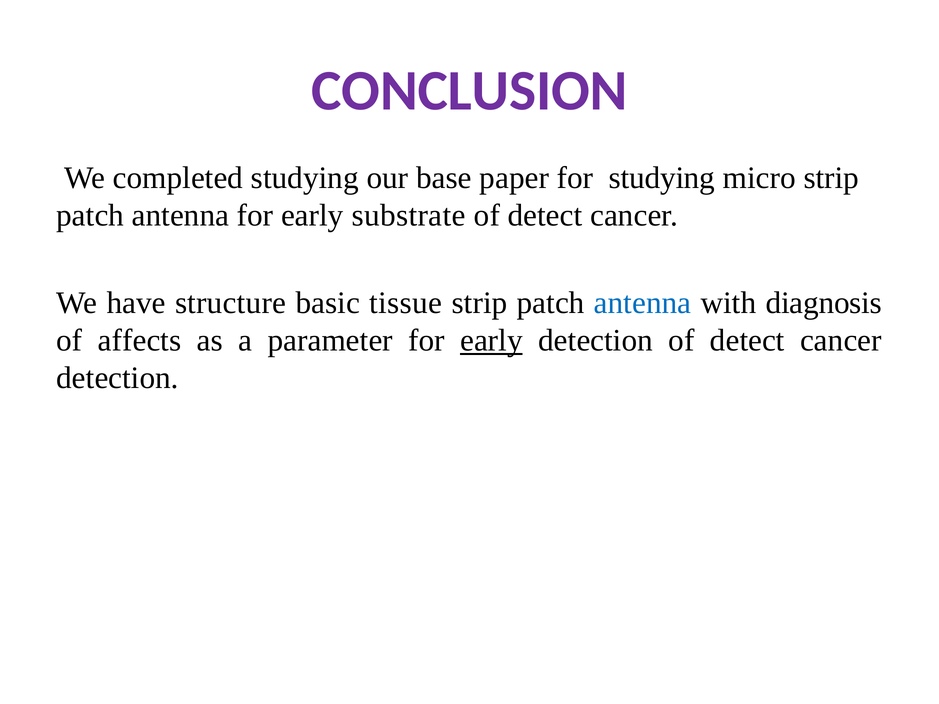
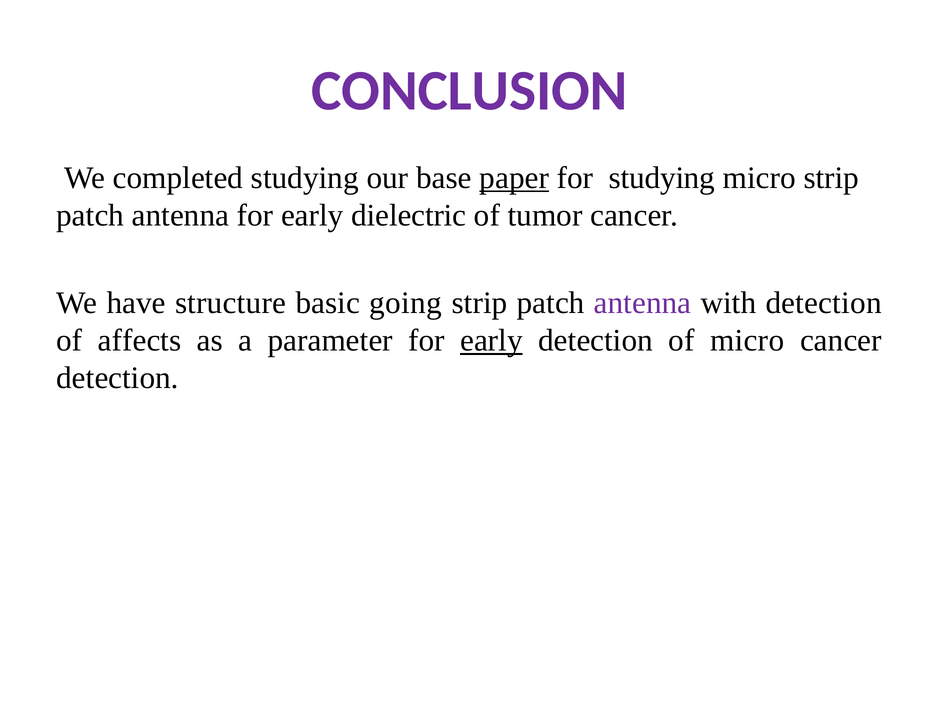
paper underline: none -> present
substrate: substrate -> dielectric
detect at (545, 215): detect -> tumor
tissue: tissue -> going
antenna at (643, 303) colour: blue -> purple
with diagnosis: diagnosis -> detection
detection of detect: detect -> micro
